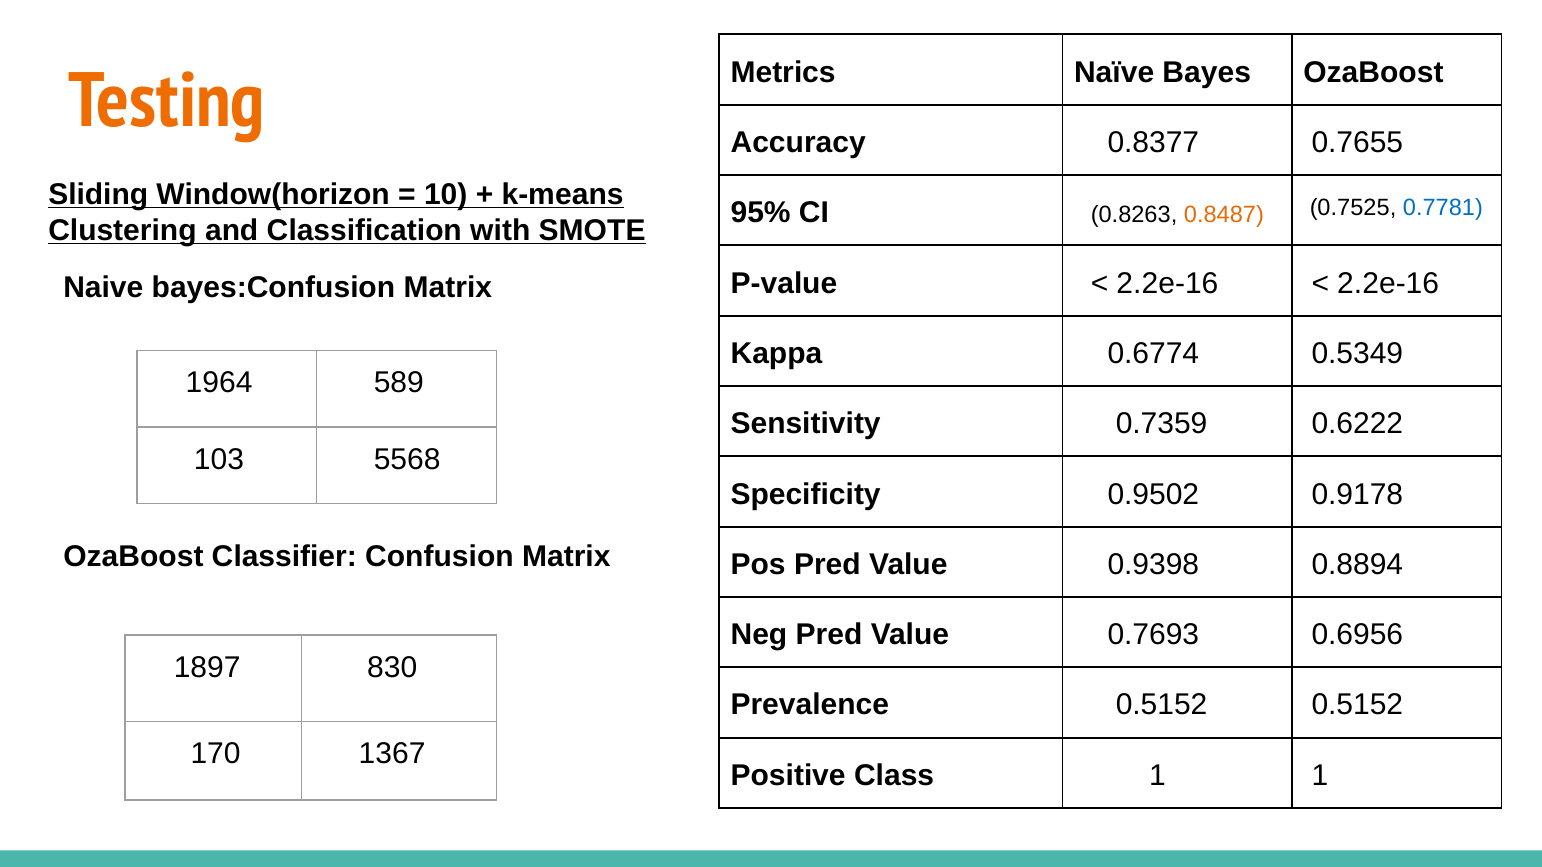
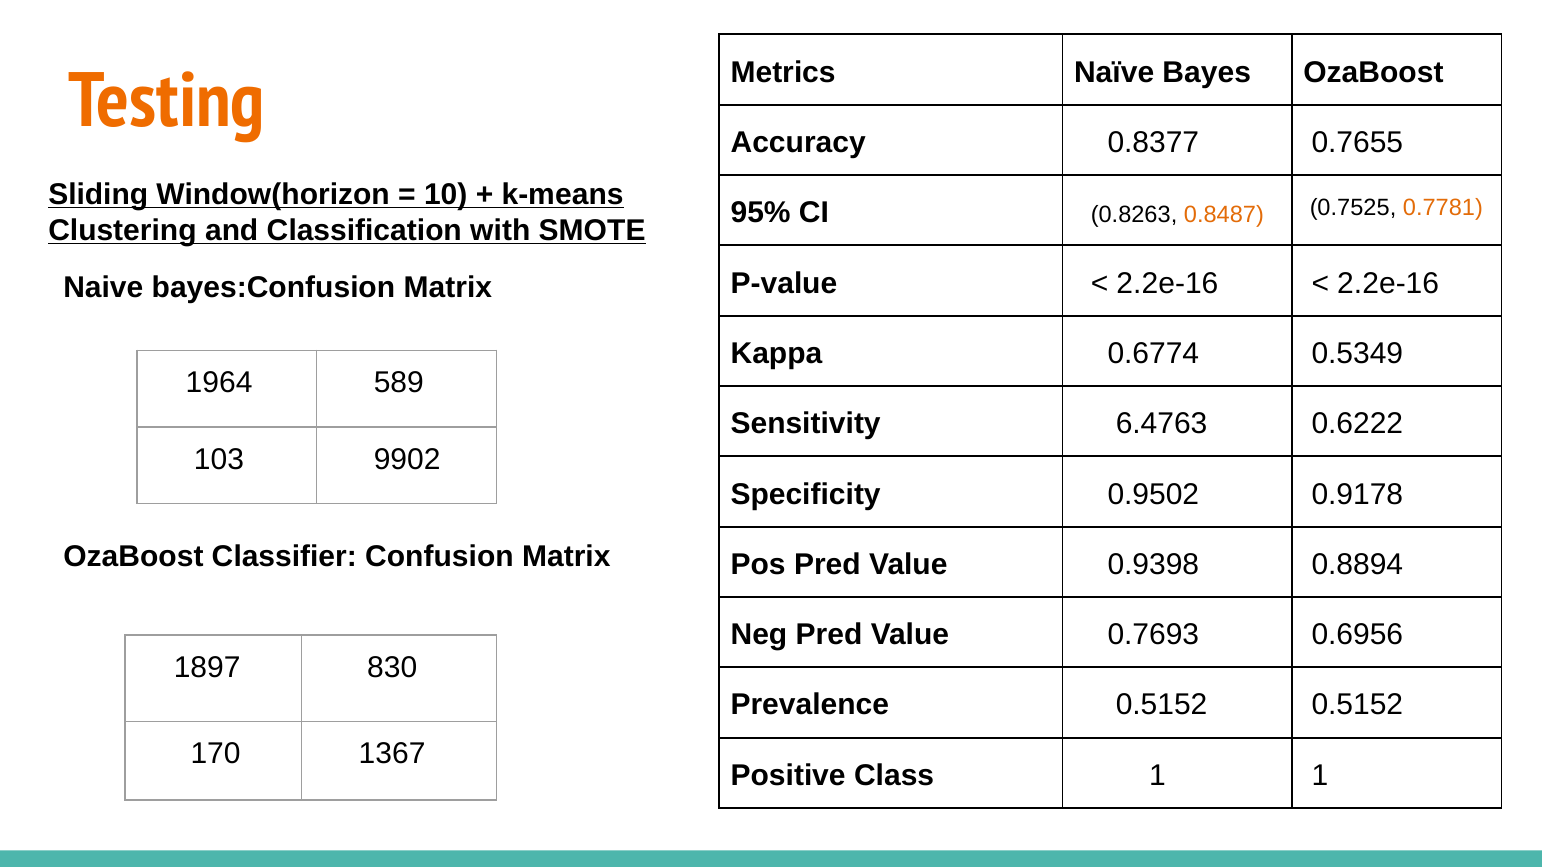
0.7781 colour: blue -> orange
0.7359: 0.7359 -> 6.4763
5568: 5568 -> 9902
